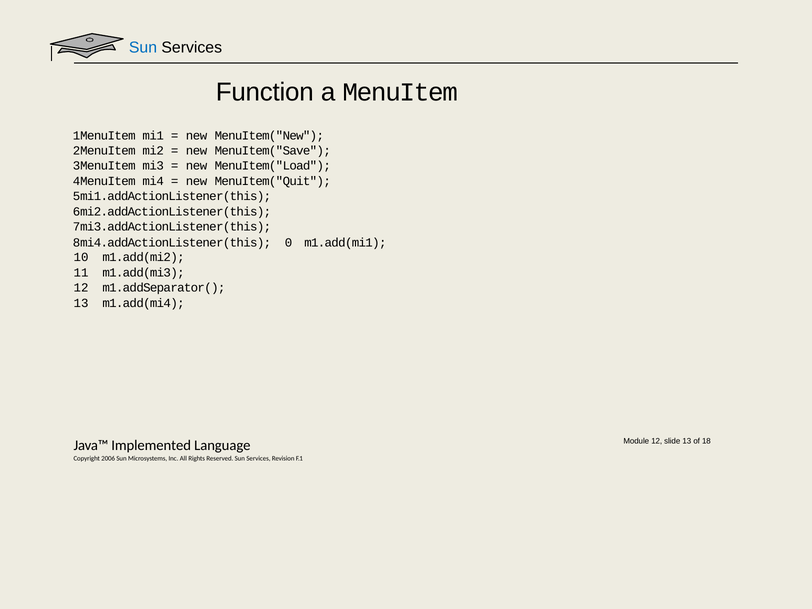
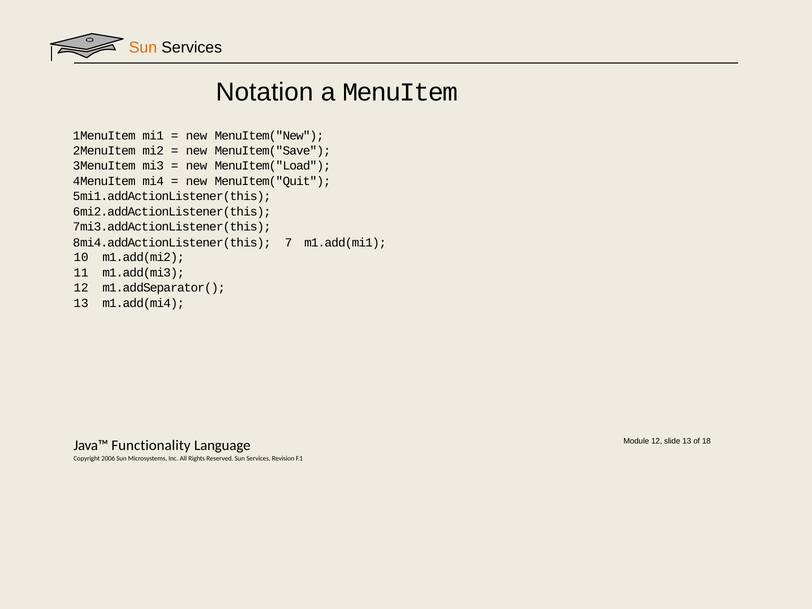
Sun at (143, 48) colour: blue -> orange
Function: Function -> Notation
0: 0 -> 7
Implemented: Implemented -> Functionality
